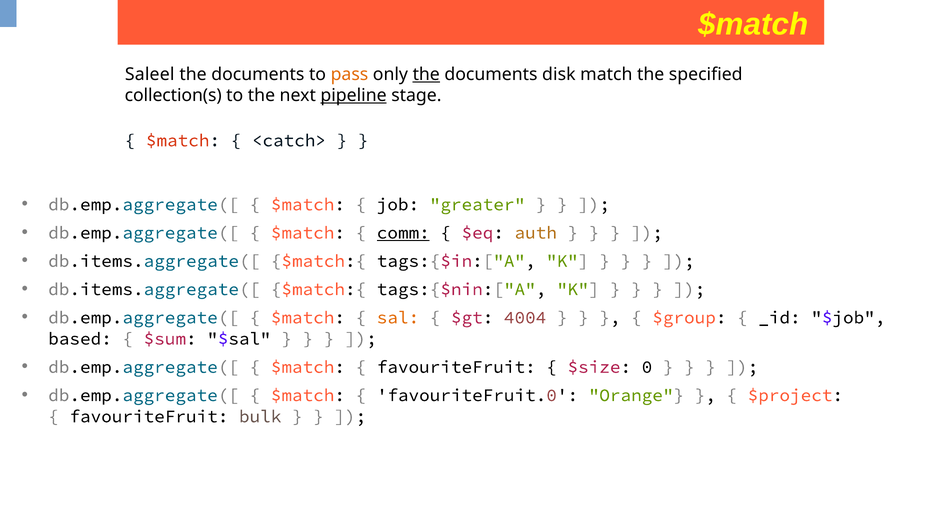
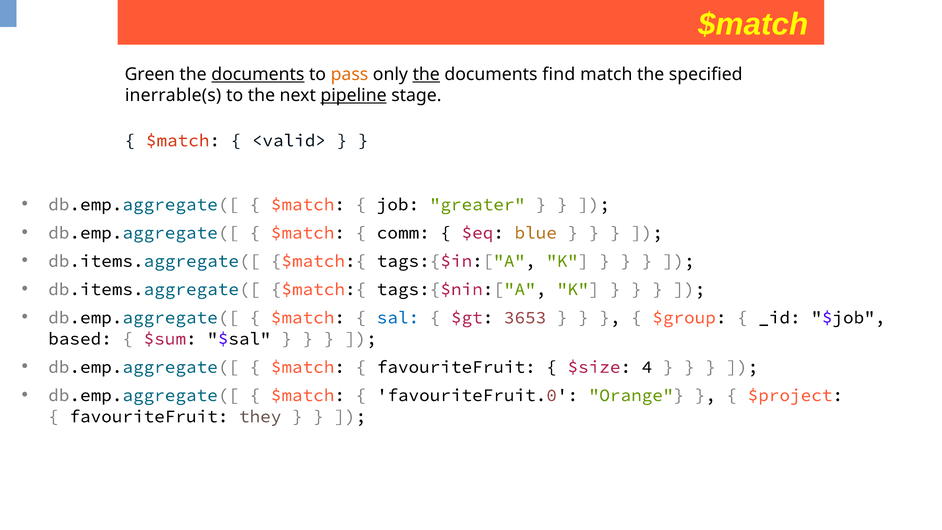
Saleel: Saleel -> Green
documents at (258, 74) underline: none -> present
disk: disk -> find
collection(s: collection(s -> inerrable(s
<catch>: <catch> -> <valid>
comm underline: present -> none
auth: auth -> blue
sal colour: orange -> blue
4004: 4004 -> 3653
0: 0 -> 4
bulk: bulk -> they
